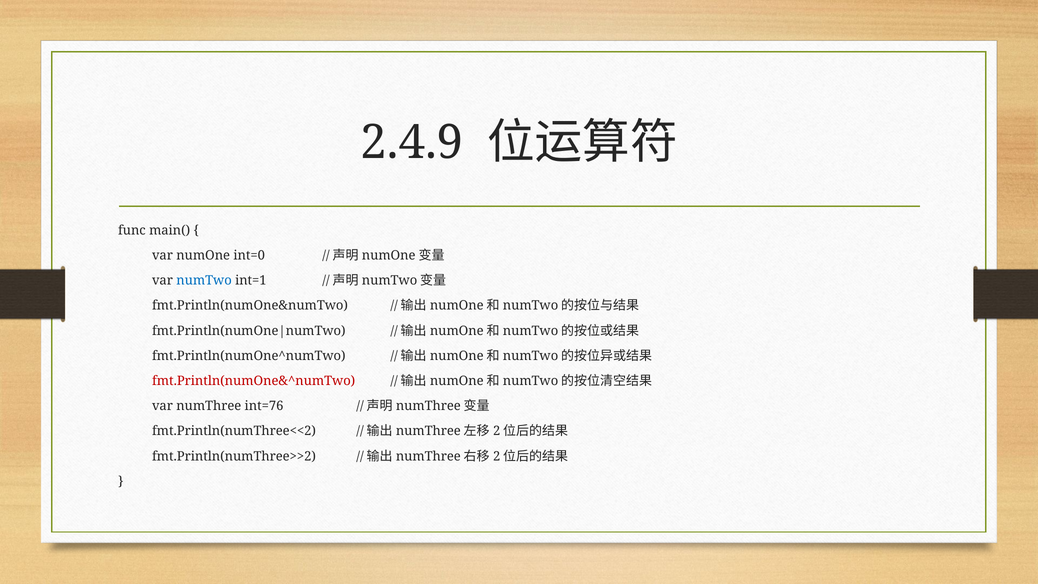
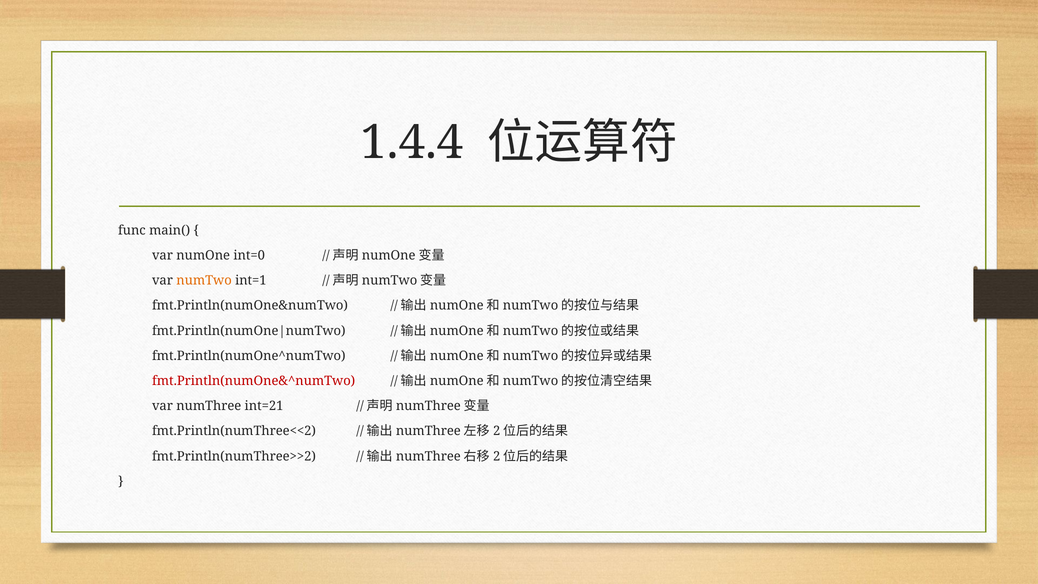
2.4.9: 2.4.9 -> 1.4.4
numTwo colour: blue -> orange
int=76: int=76 -> int=21
